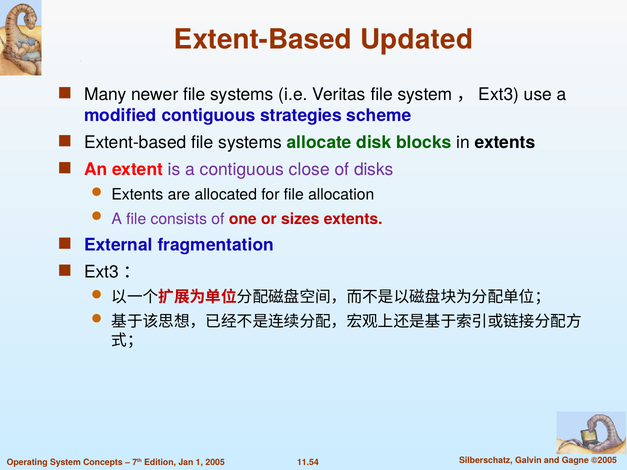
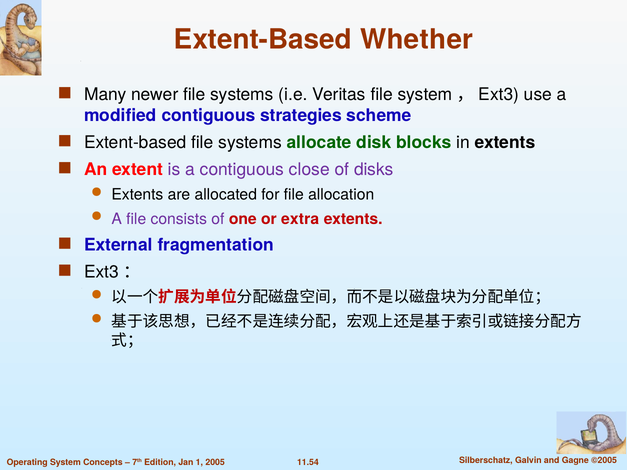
Updated: Updated -> Whether
sizes: sizes -> extra
